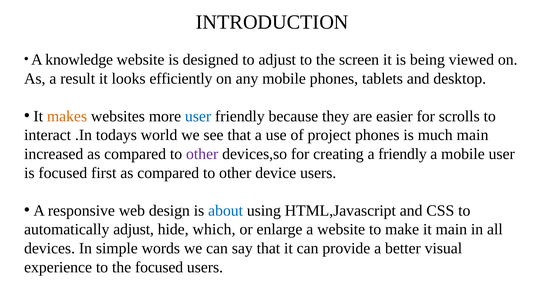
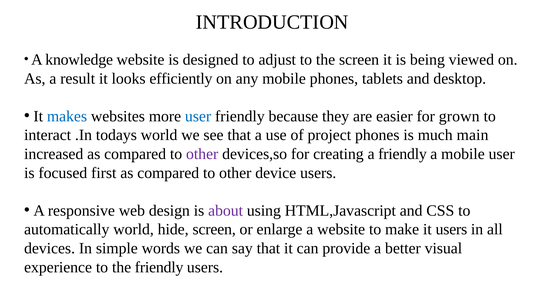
makes colour: orange -> blue
scrolls: scrolls -> grown
about colour: blue -> purple
automatically adjust: adjust -> world
hide which: which -> screen
it main: main -> users
the focused: focused -> friendly
